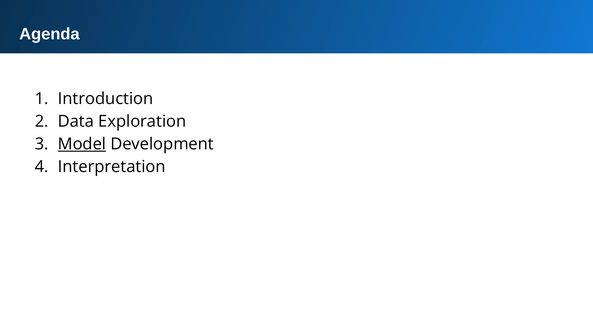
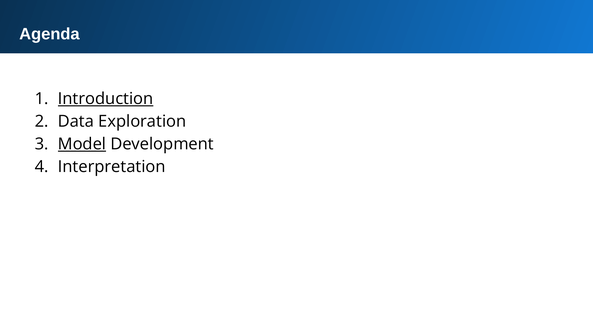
Introduction underline: none -> present
